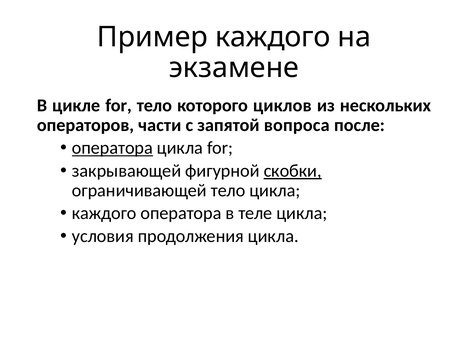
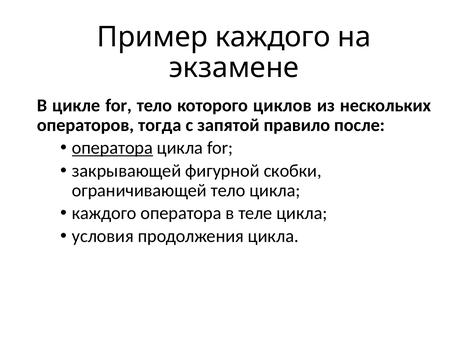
части: части -> тогда
вопроса: вопроса -> правило
скобки underline: present -> none
